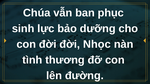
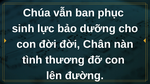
Nhọc: Nhọc -> Chân
